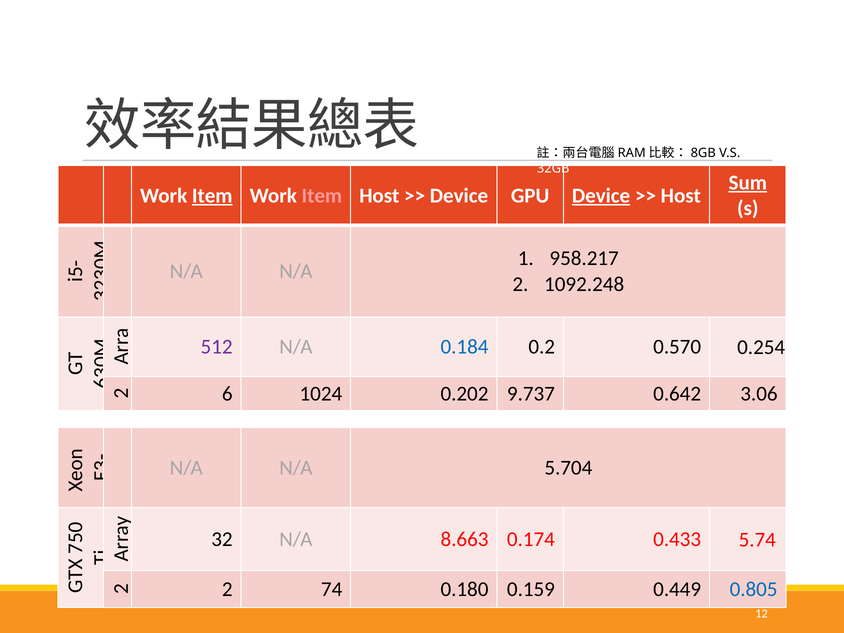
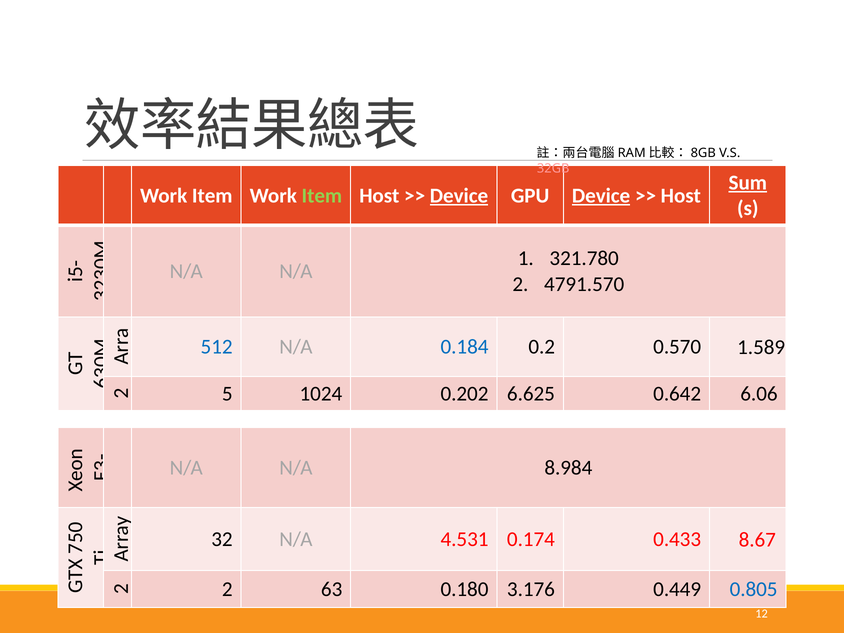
32GB colour: white -> pink
Item at (212, 196) underline: present -> none
Item at (322, 196) colour: pink -> light green
Device at (459, 196) underline: none -> present
958.217: 958.217 -> 321.780
1092.248: 1092.248 -> 4791.570
512 colour: purple -> blue
0.254: 0.254 -> 1.589
6 at (227, 394): 6 -> 5
9.737: 9.737 -> 6.625
3.06: 3.06 -> 6.06
5.704: 5.704 -> 8.984
8.663: 8.663 -> 4.531
5.74: 5.74 -> 8.67
74: 74 -> 63
0.159: 0.159 -> 3.176
